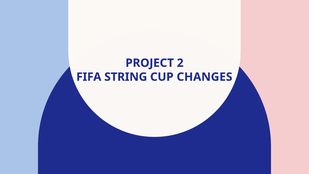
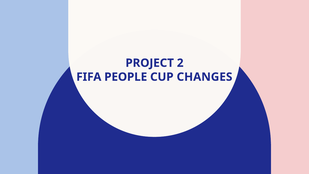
STRING: STRING -> PEOPLE
